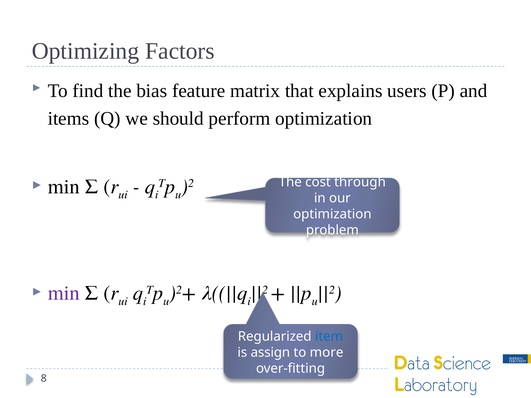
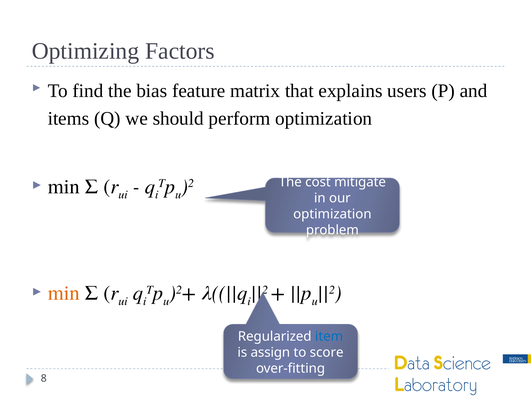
through: through -> mitigate
min at (64, 293) colour: purple -> orange
more: more -> score
